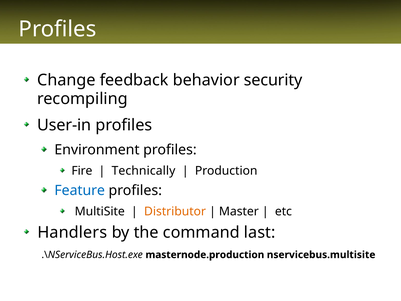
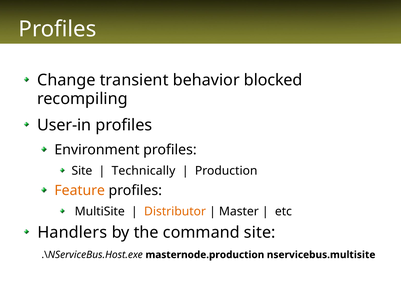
feedback: feedback -> transient
security: security -> blocked
Fire at (82, 171): Fire -> Site
Feature colour: blue -> orange
command last: last -> site
